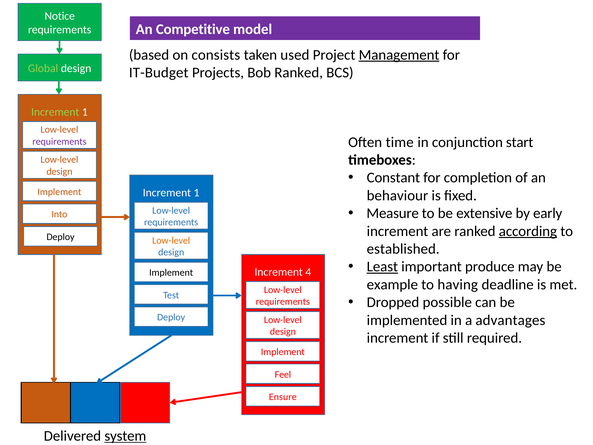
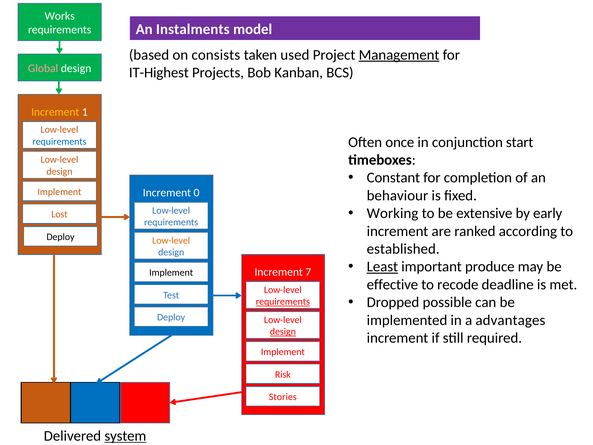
Notice: Notice -> Works
Competitive: Competitive -> Instalments
Global colour: light green -> pink
IT-Budget: IT-Budget -> IT-Highest
Bob Ranked: Ranked -> Kanban
Increment at (55, 112) colour: light green -> yellow
time: time -> once
requirements at (59, 141) colour: purple -> blue
1 at (197, 193): 1 -> 0
Measure: Measure -> Working
Into: Into -> Lost
according underline: present -> none
4: 4 -> 7
example: example -> effective
having: having -> recode
requirements at (283, 302) underline: none -> present
design at (283, 331) underline: none -> present
Feel: Feel -> Risk
Ensure: Ensure -> Stories
